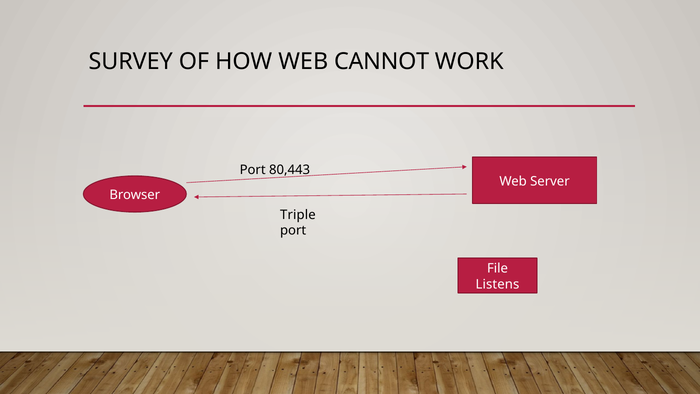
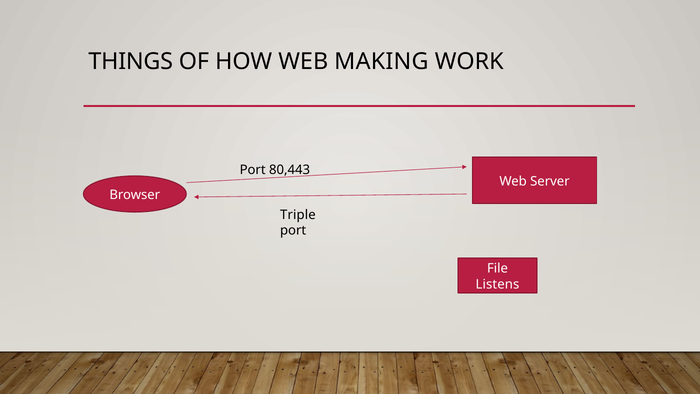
SURVEY: SURVEY -> THINGS
CANNOT: CANNOT -> MAKING
